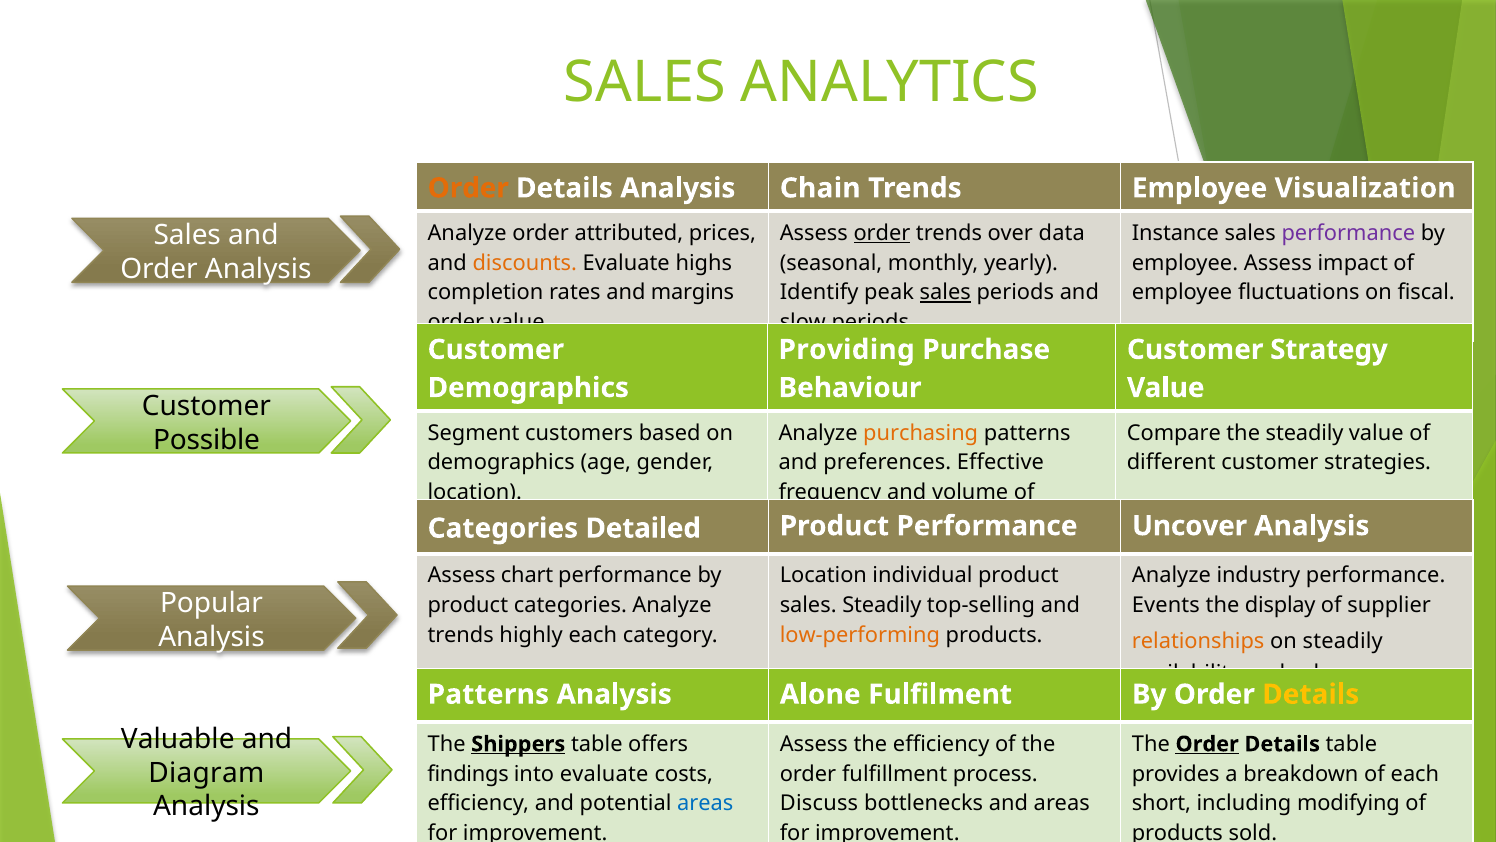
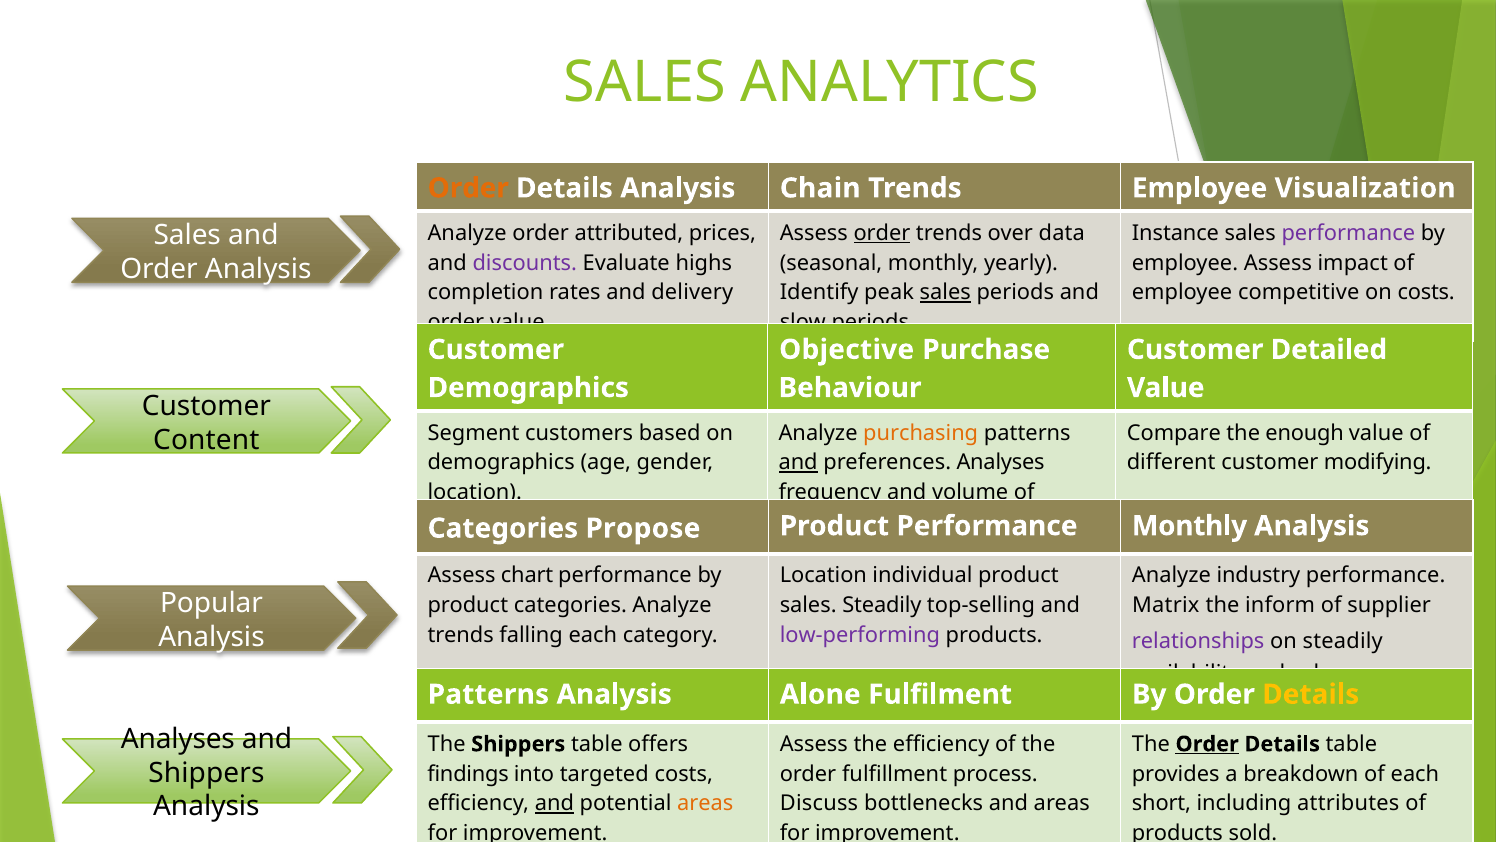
discounts colour: orange -> purple
margins: margins -> delivery
fluctuations: fluctuations -> competitive
on fiscal: fiscal -> costs
Providing: Providing -> Objective
Strategy: Strategy -> Detailed
the steadily: steadily -> enough
Possible: Possible -> Content
and at (798, 462) underline: none -> present
preferences Effective: Effective -> Analyses
strategies: strategies -> modifying
Detailed: Detailed -> Propose
Performance Uncover: Uncover -> Monthly
Events: Events -> Matrix
display: display -> inform
highly: highly -> falling
low-performing colour: orange -> purple
relationships colour: orange -> purple
Valuable at (178, 739): Valuable -> Analyses
Shippers at (518, 744) underline: present -> none
Diagram at (206, 772): Diagram -> Shippers
into evaluate: evaluate -> targeted
and at (554, 803) underline: none -> present
areas at (705, 803) colour: blue -> orange
modifying: modifying -> attributes
